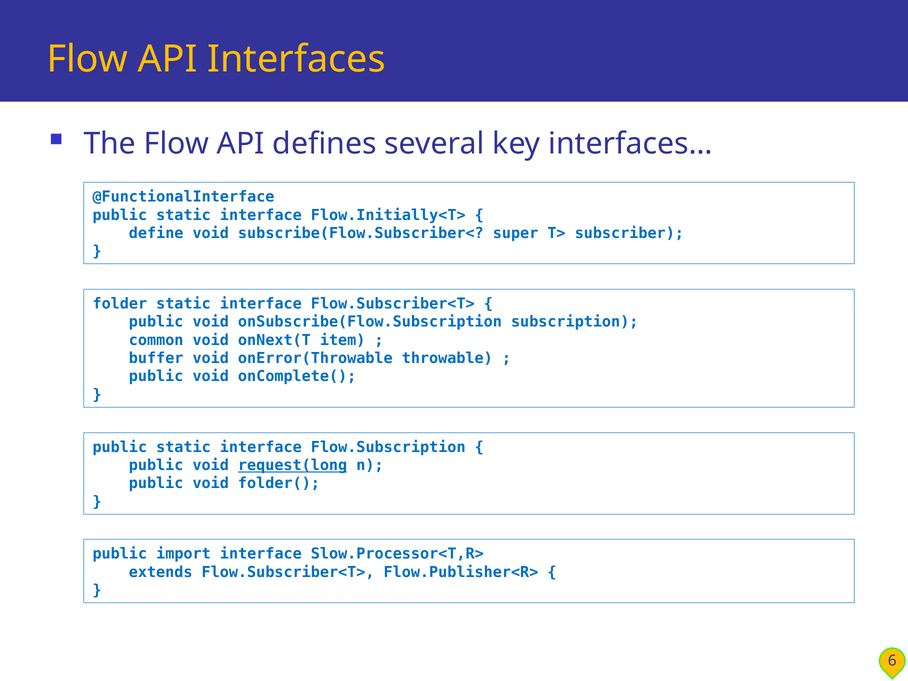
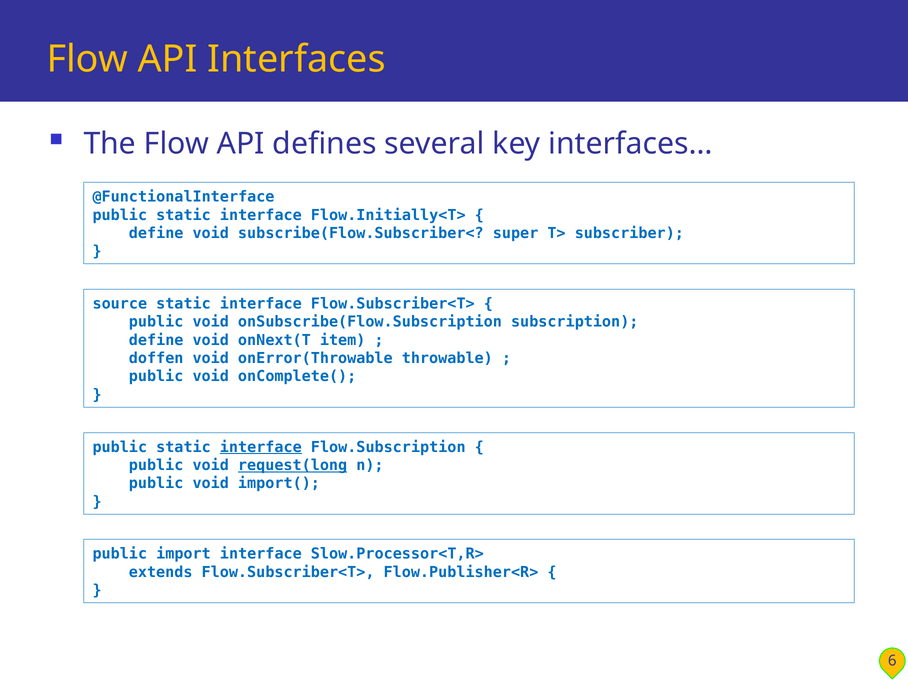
folder: folder -> source
common at (156, 340): common -> define
buffer: buffer -> doffen
interface at (261, 447) underline: none -> present
folder(: folder( -> import(
